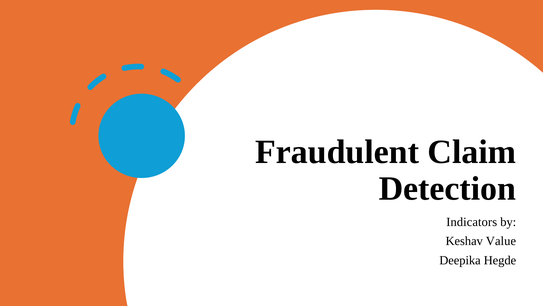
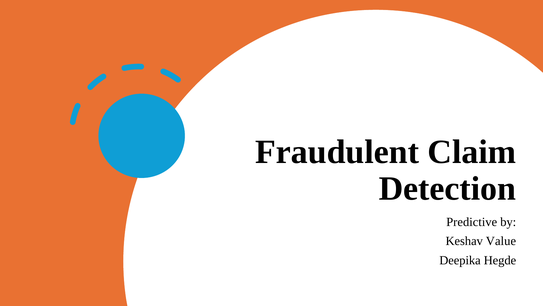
Indicators: Indicators -> Predictive
